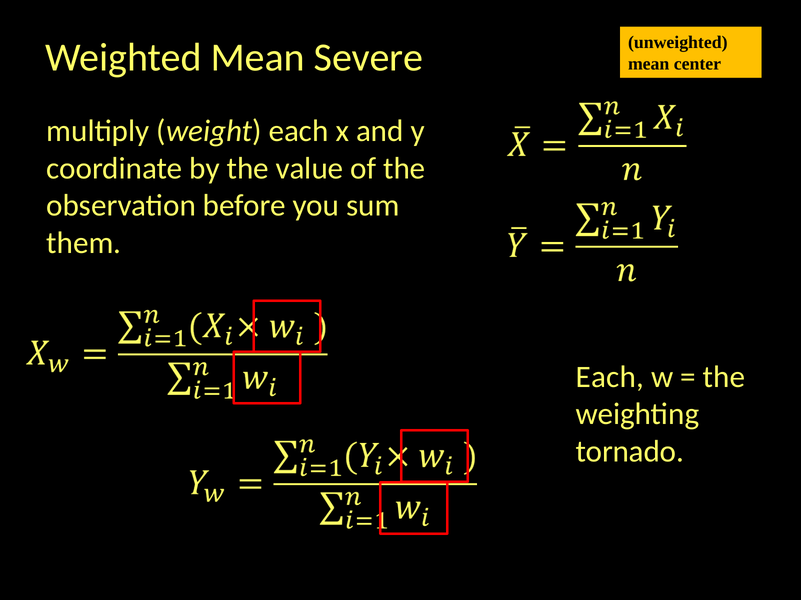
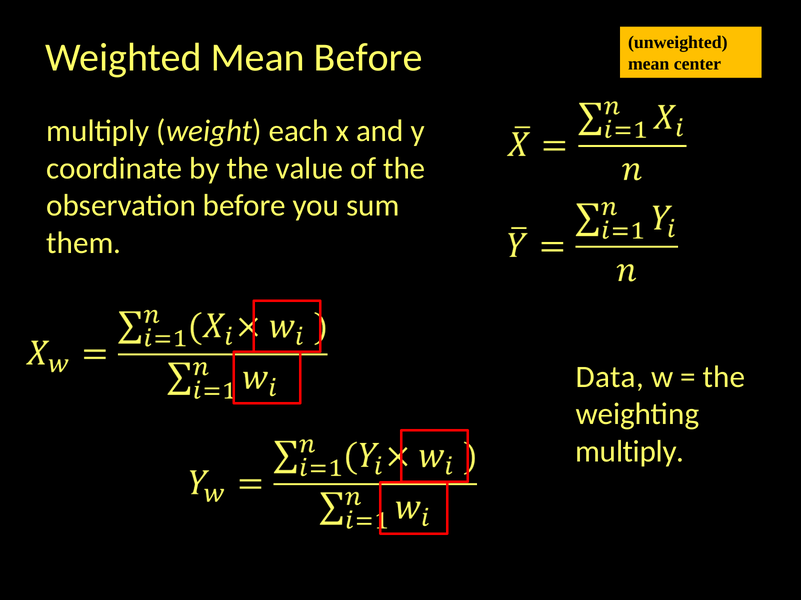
Mean Severe: Severe -> Before
Each at (610, 377): Each -> Data
tornado at (630, 452): tornado -> multiply
